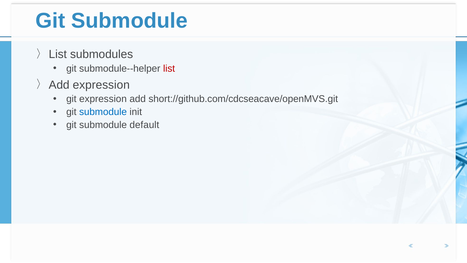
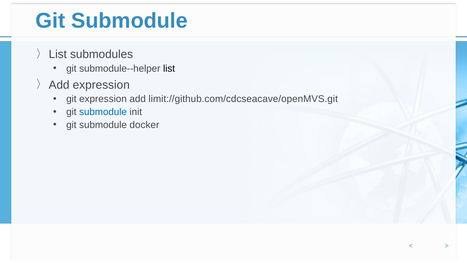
list colour: red -> black
short://github.com/cdcseacave/openMVS.git: short://github.com/cdcseacave/openMVS.git -> limit://github.com/cdcseacave/openMVS.git
default: default -> docker
